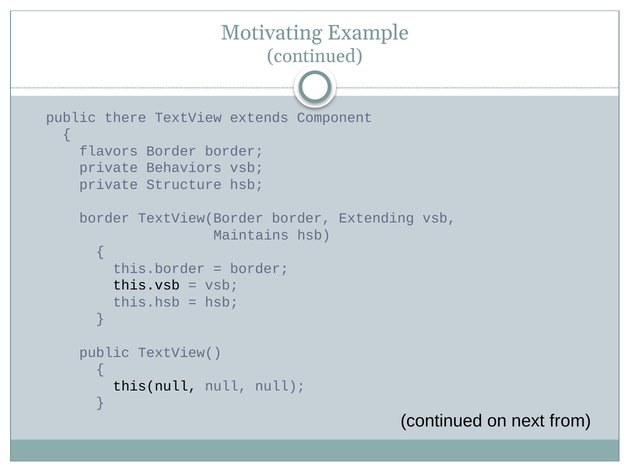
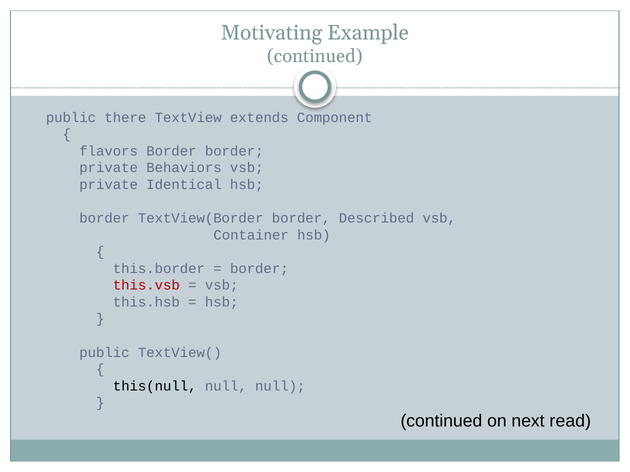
Structure: Structure -> Identical
Extending: Extending -> Described
Maintains: Maintains -> Container
this.vsb colour: black -> red
from: from -> read
